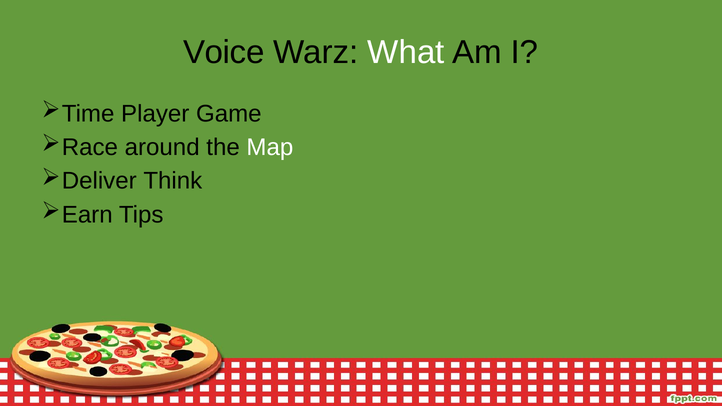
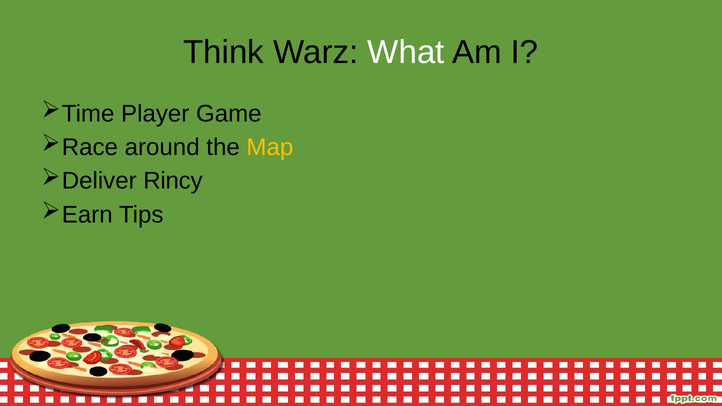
Voice: Voice -> Think
Map colour: white -> yellow
Think: Think -> Rincy
